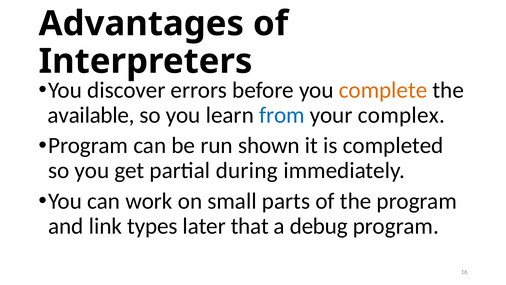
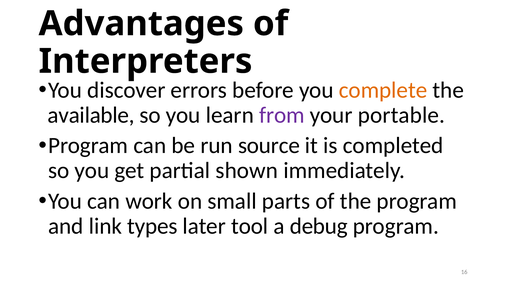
from colour: blue -> purple
complex: complex -> portable
shown: shown -> source
during: during -> shown
that: that -> tool
